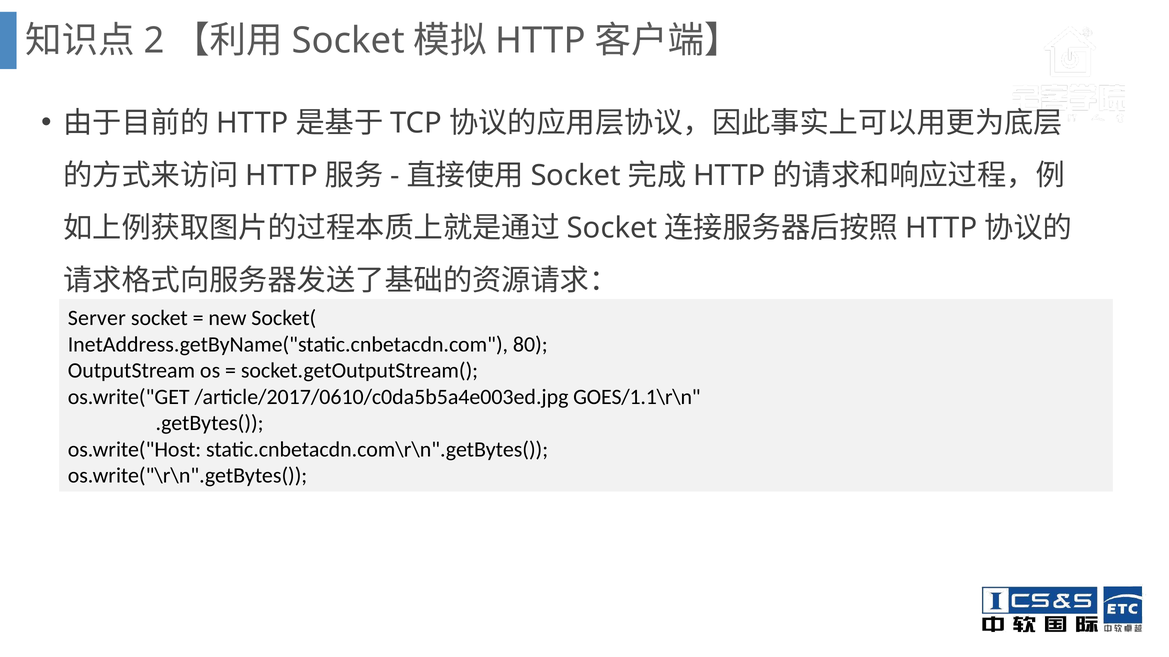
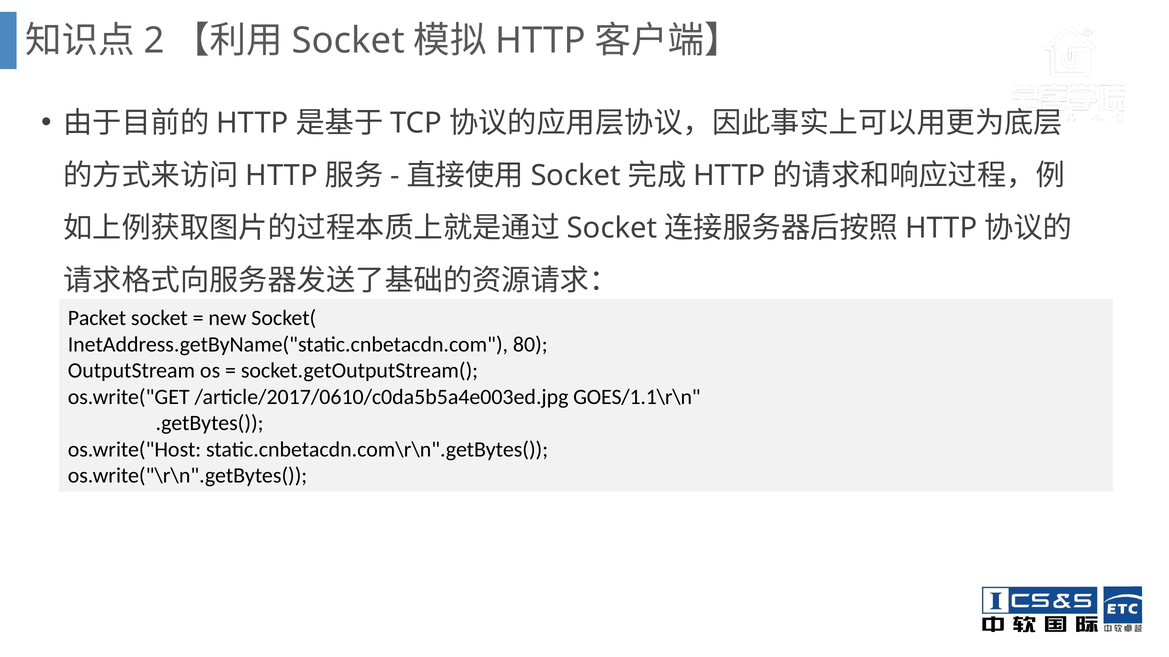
Server: Server -> Packet
